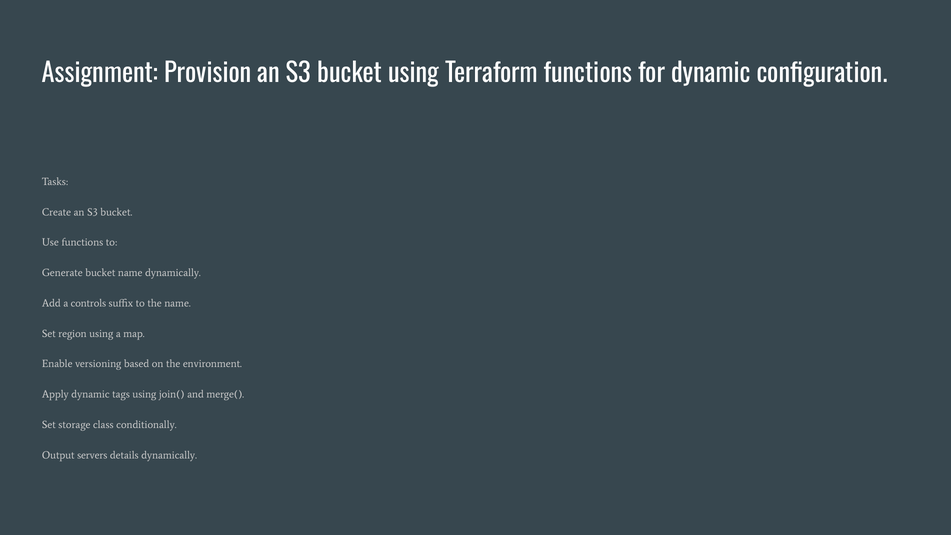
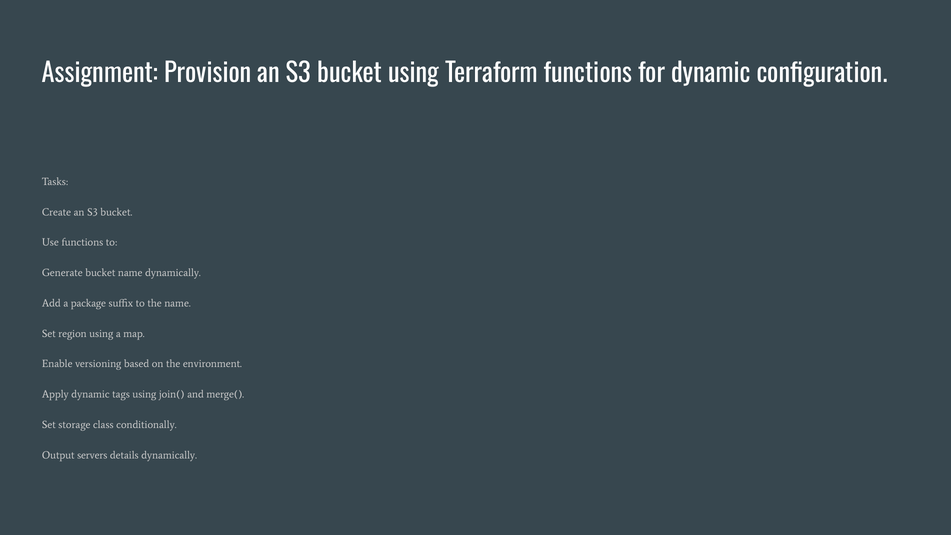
controls: controls -> package
